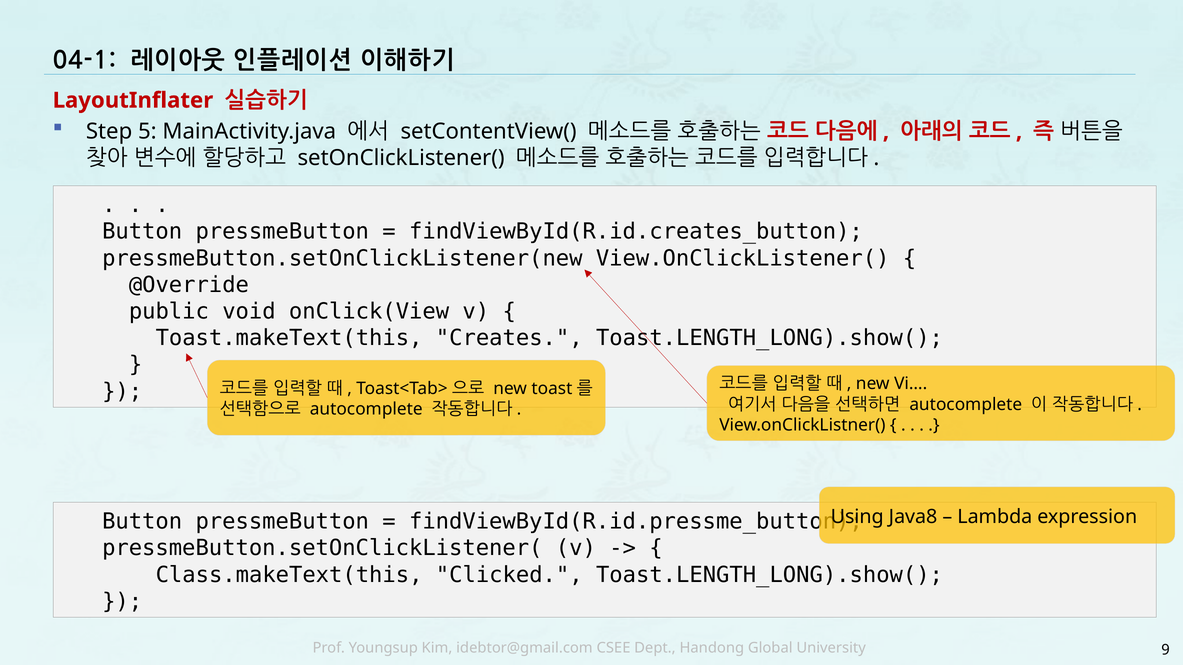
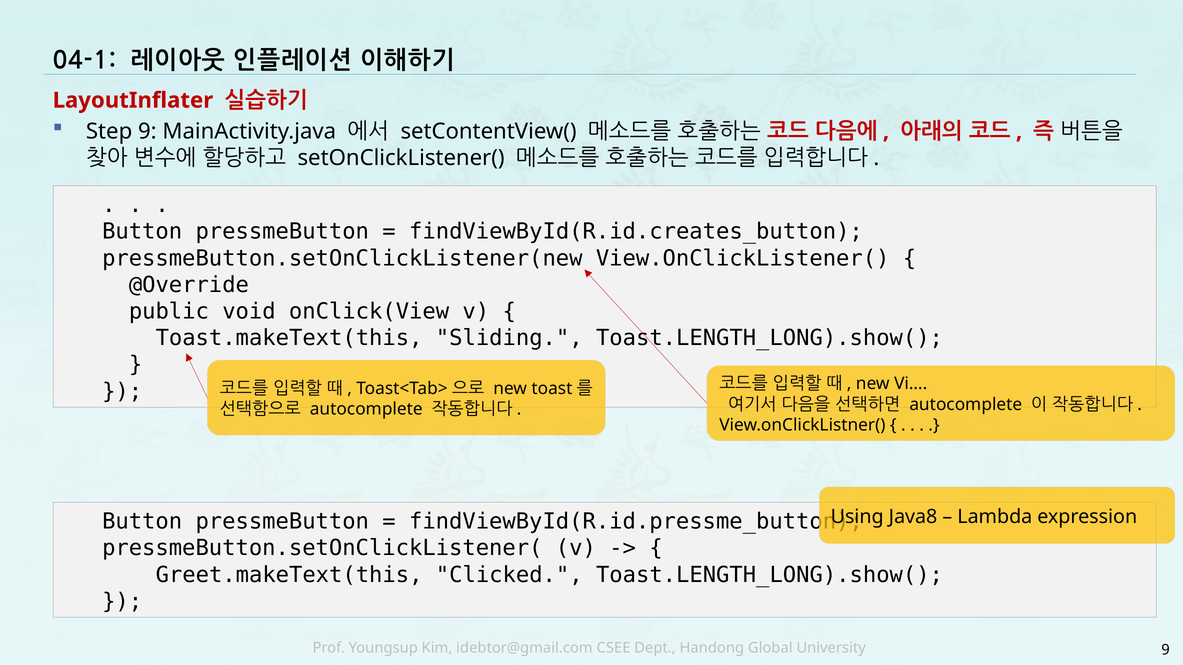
Step 5: 5 -> 9
Creates: Creates -> Sliding
Class.makeText(this: Class.makeText(this -> Greet.makeText(this
